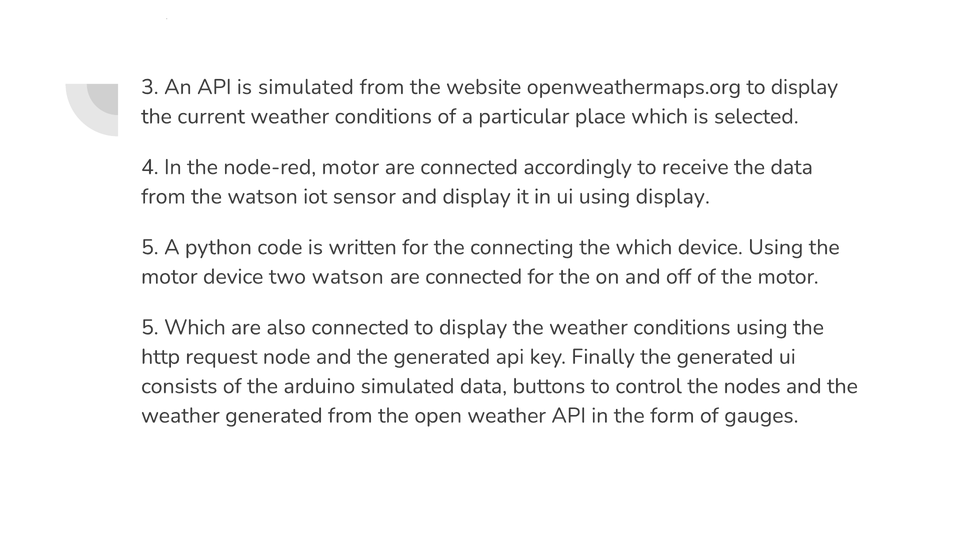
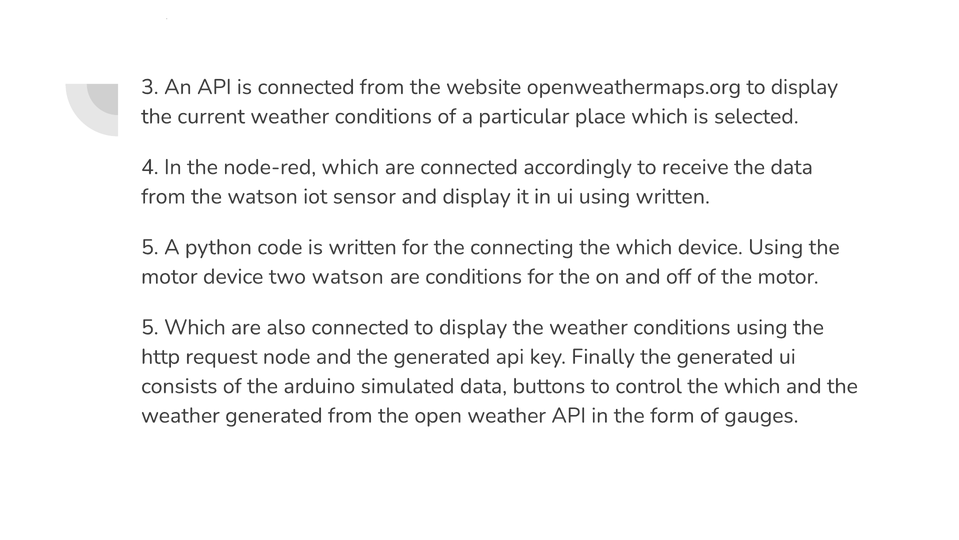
is simulated: simulated -> connected
node-red motor: motor -> which
using display: display -> written
connected at (474, 276): connected -> conditions
control the nodes: nodes -> which
